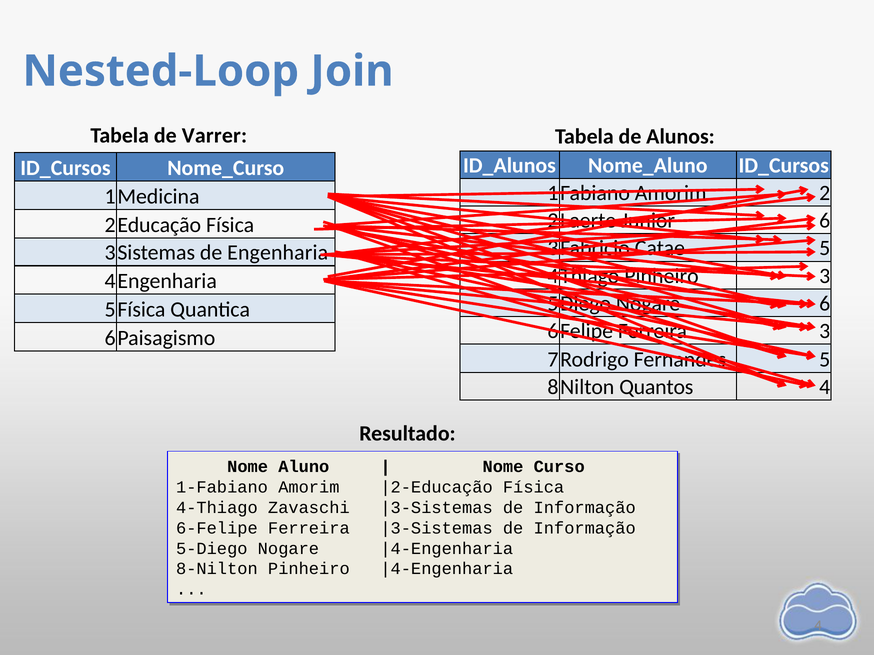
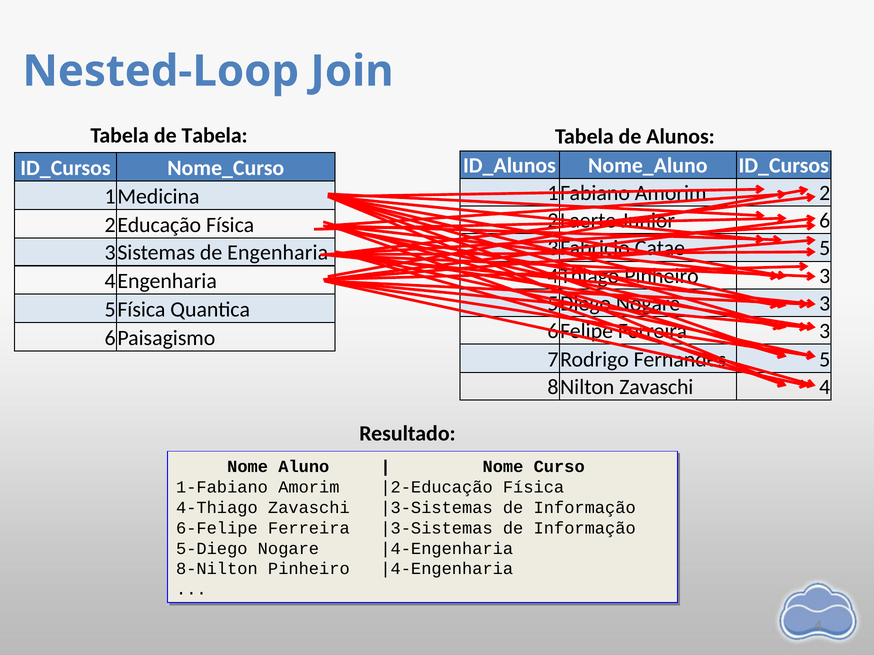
de Varrer: Varrer -> Tabela
Nogare 6: 6 -> 3
Quantos at (656, 387): Quantos -> Zavaschi
